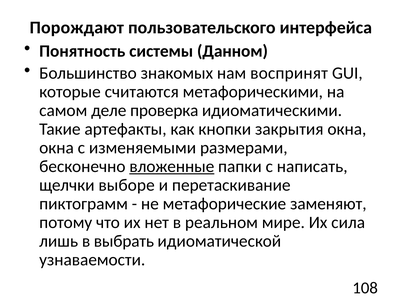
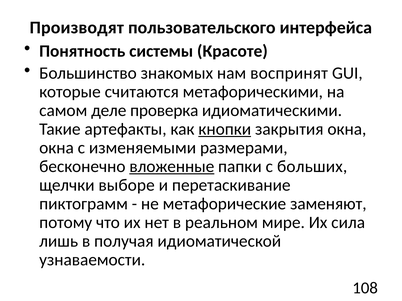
Порождают: Порождают -> Производят
Данном: Данном -> Красоте
кнопки underline: none -> present
написать: написать -> больших
выбрать: выбрать -> получая
